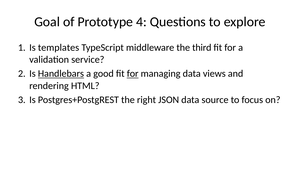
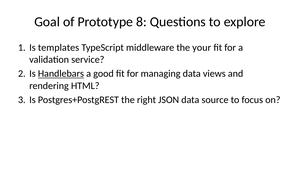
4: 4 -> 8
third: third -> your
for at (133, 74) underline: present -> none
